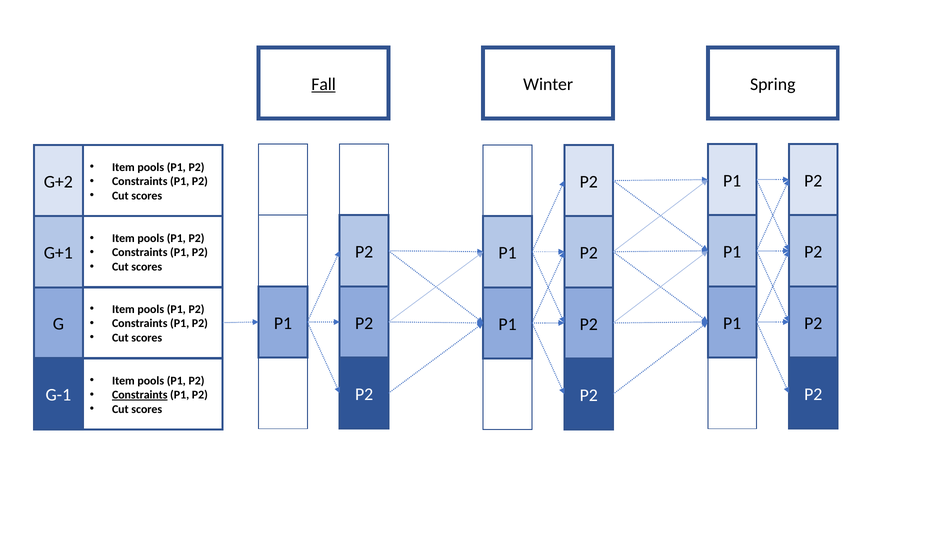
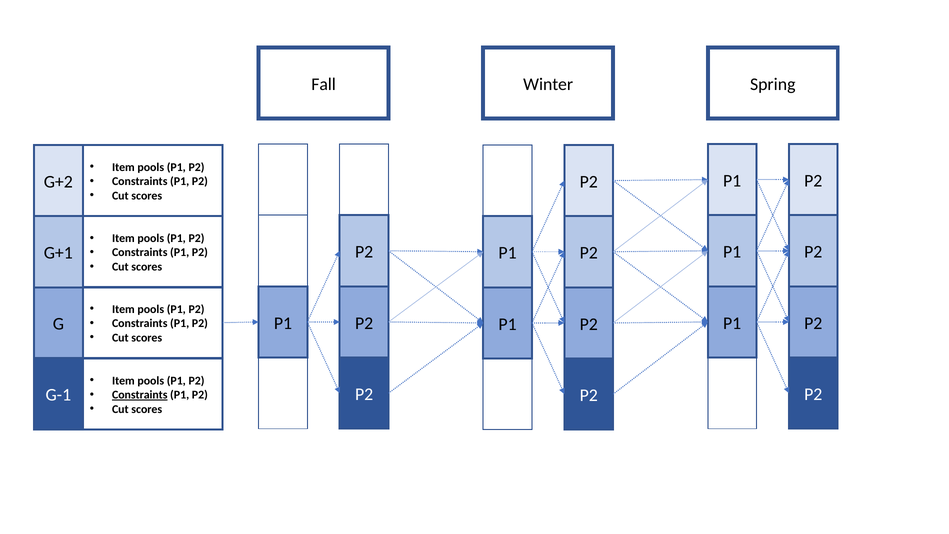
Fall underline: present -> none
